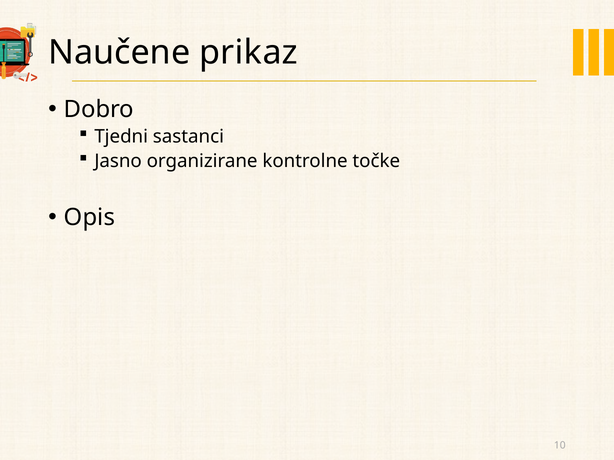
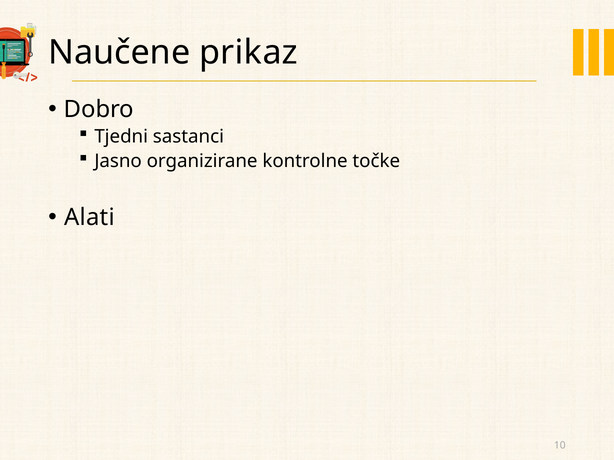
Opis: Opis -> Alati
